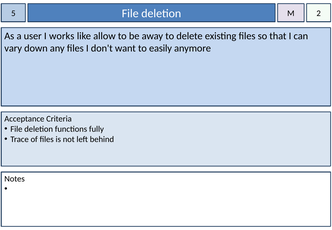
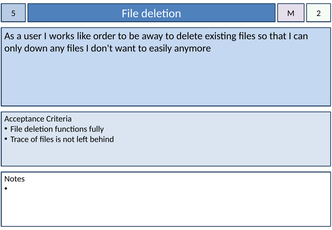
allow: allow -> order
vary: vary -> only
